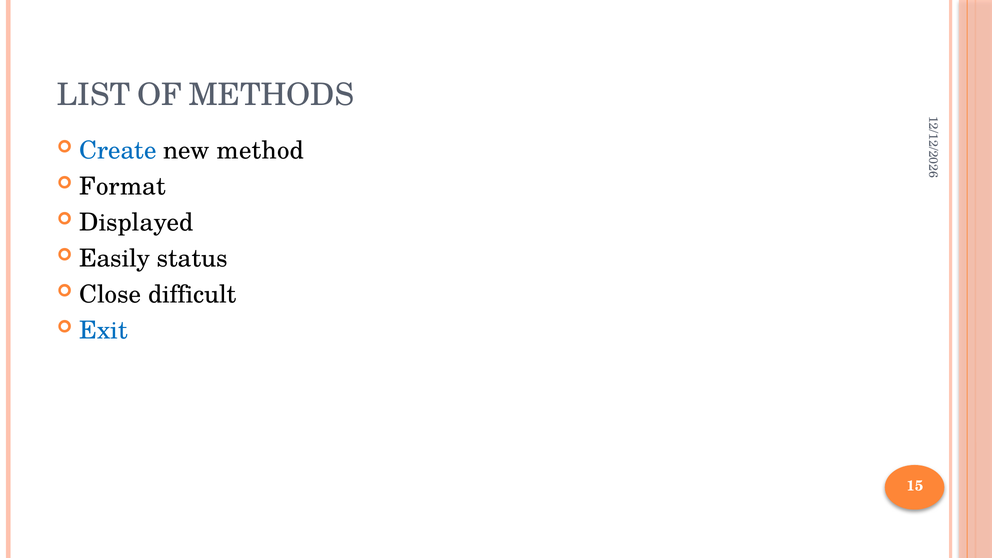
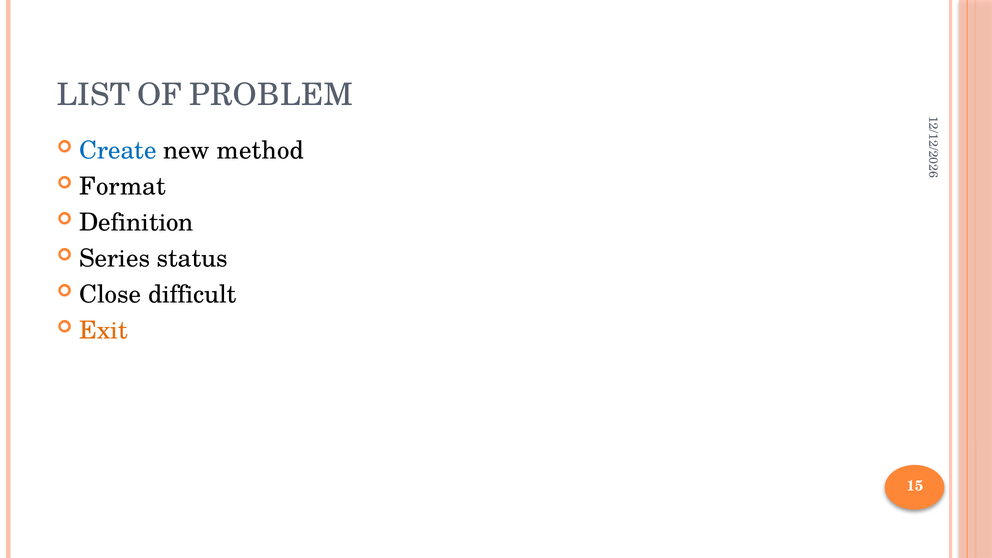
METHODS: METHODS -> PROBLEM
Displayed: Displayed -> Definition
Easily: Easily -> Series
Exit colour: blue -> orange
